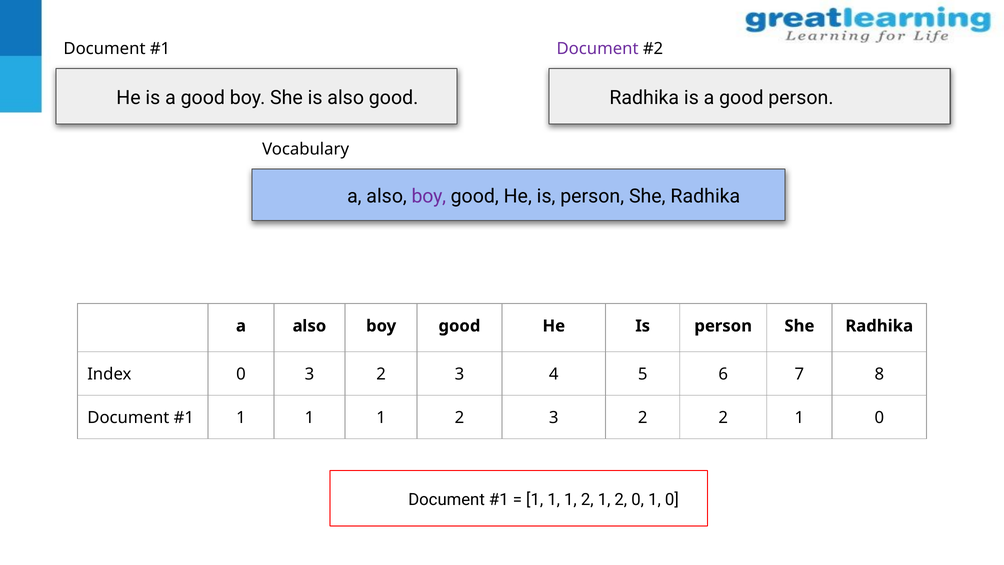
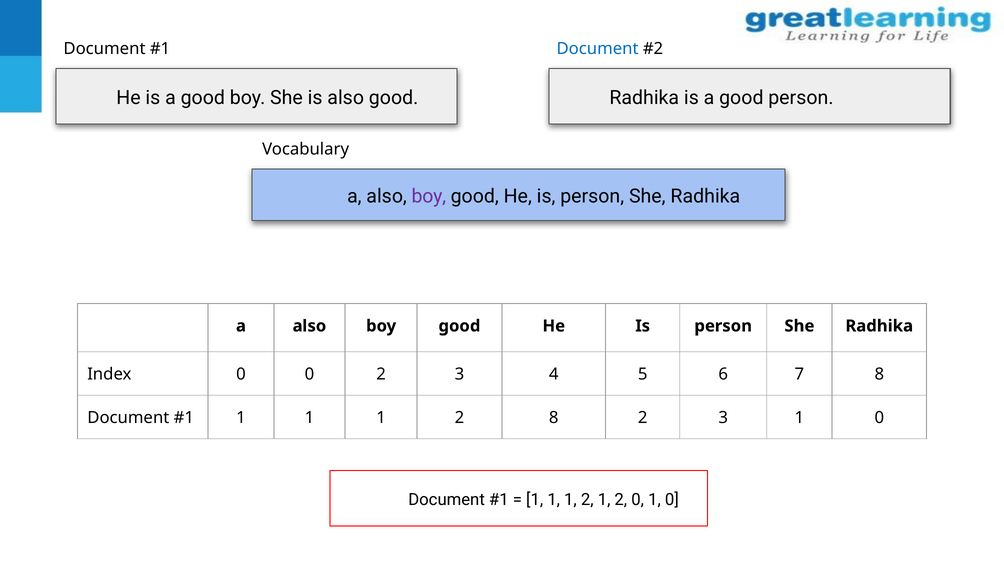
Document at (598, 49) colour: purple -> blue
0 3: 3 -> 0
1 2 3: 3 -> 8
2 at (723, 417): 2 -> 3
